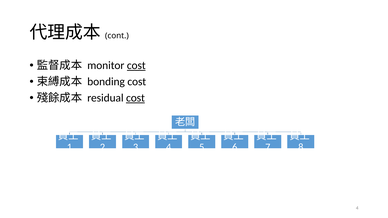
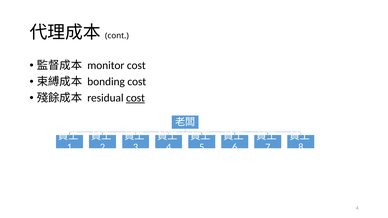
cost at (136, 66) underline: present -> none
